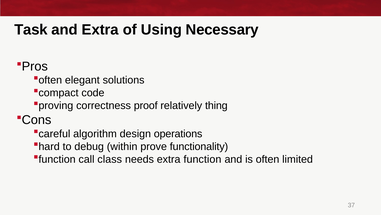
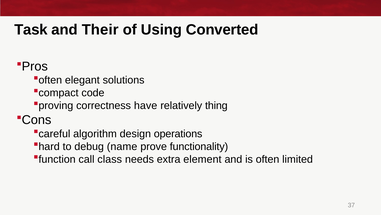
and Extra: Extra -> Their
Necessary: Necessary -> Converted
proof: proof -> have
within: within -> name
function: function -> element
